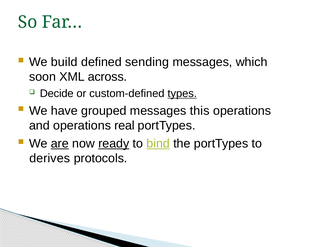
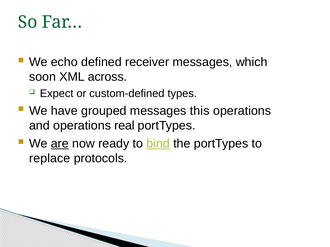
build: build -> echo
sending: sending -> receiver
Decide: Decide -> Expect
types underline: present -> none
ready underline: present -> none
derives: derives -> replace
